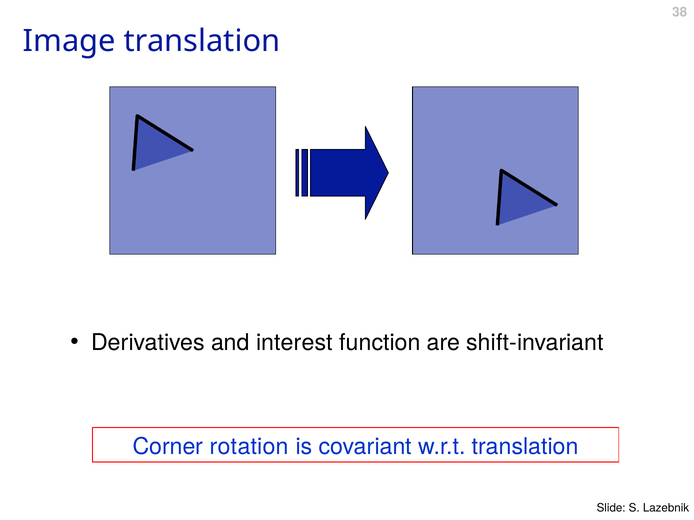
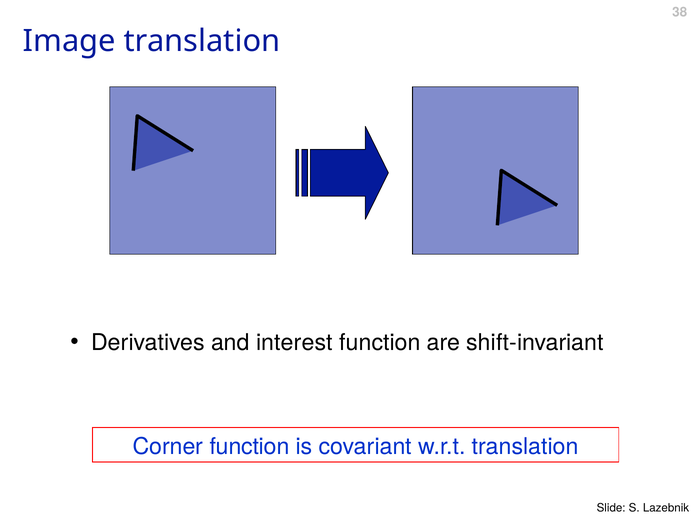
Corner rotation: rotation -> function
